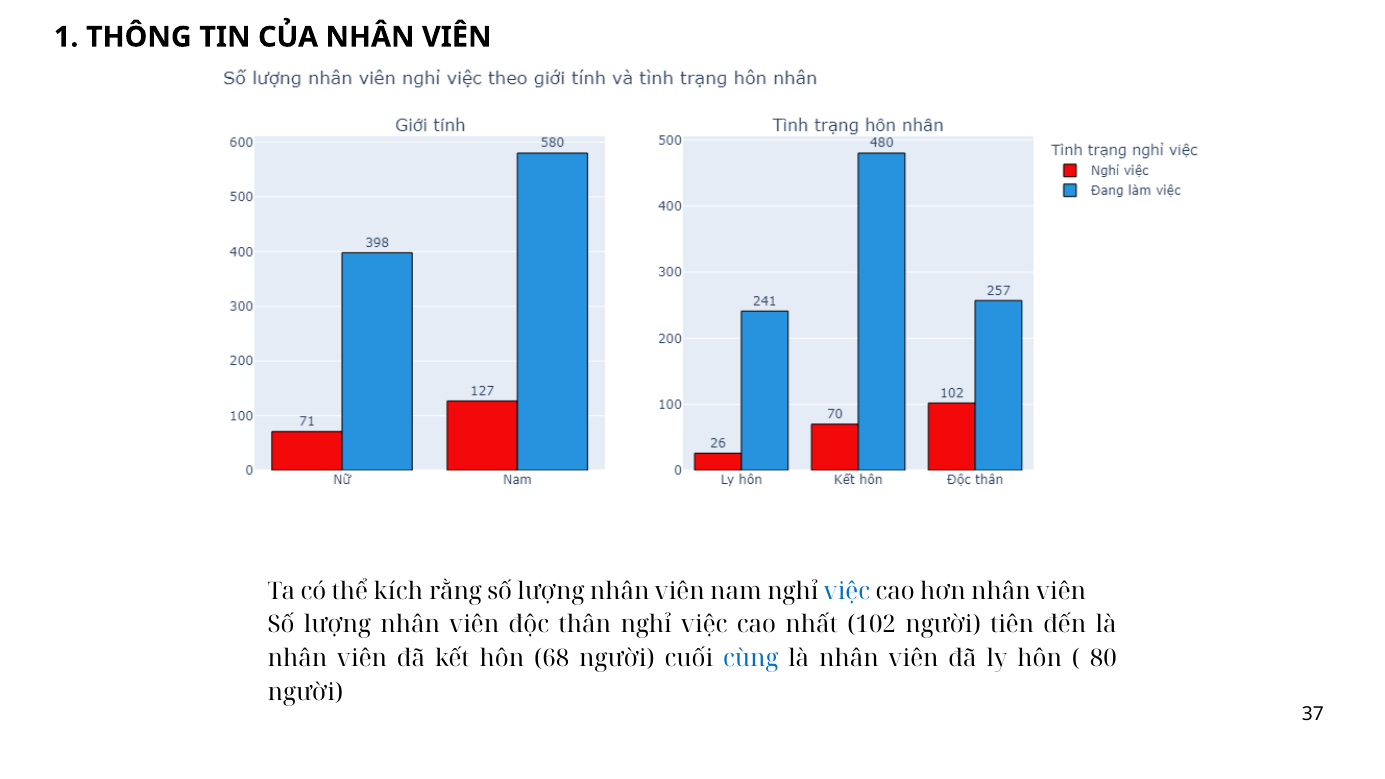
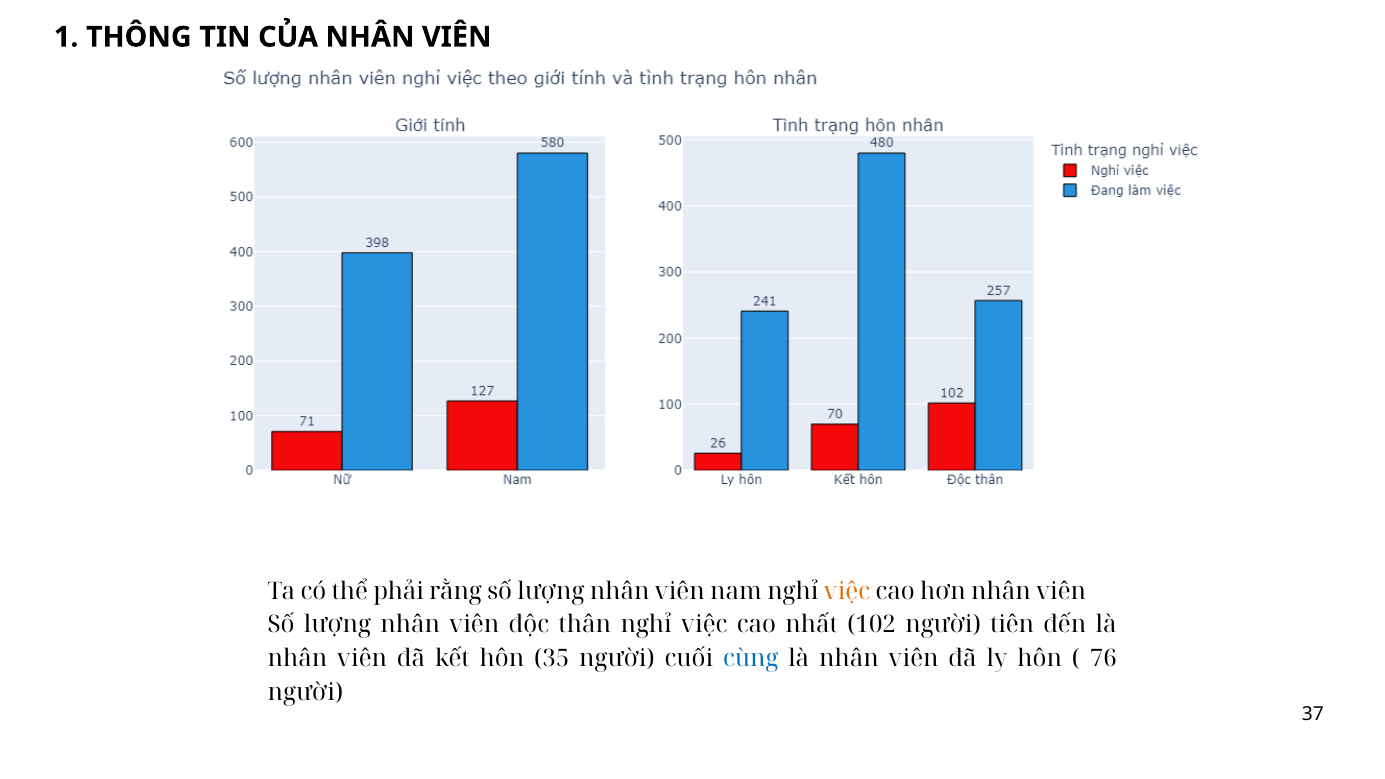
kích: kích -> phải
việc at (847, 591) colour: blue -> orange
68: 68 -> 35
80: 80 -> 76
